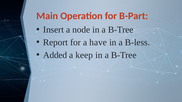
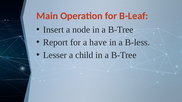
B-Part: B-Part -> B-Leaf
Added: Added -> Lesser
keep: keep -> child
